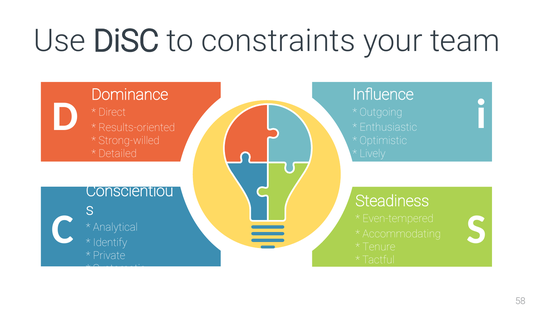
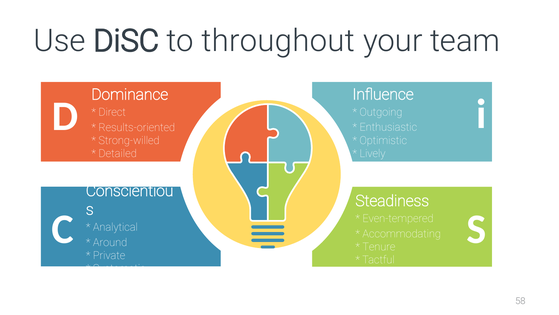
constraints: constraints -> throughout
Identify: Identify -> Around
